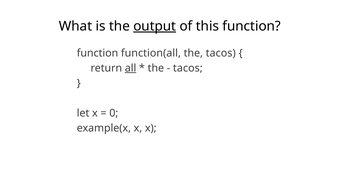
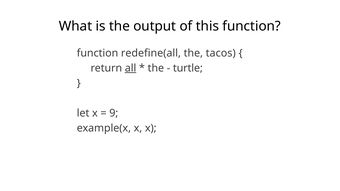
output underline: present -> none
function(all: function(all -> redefine(all
tacos at (188, 68): tacos -> turtle
0: 0 -> 9
